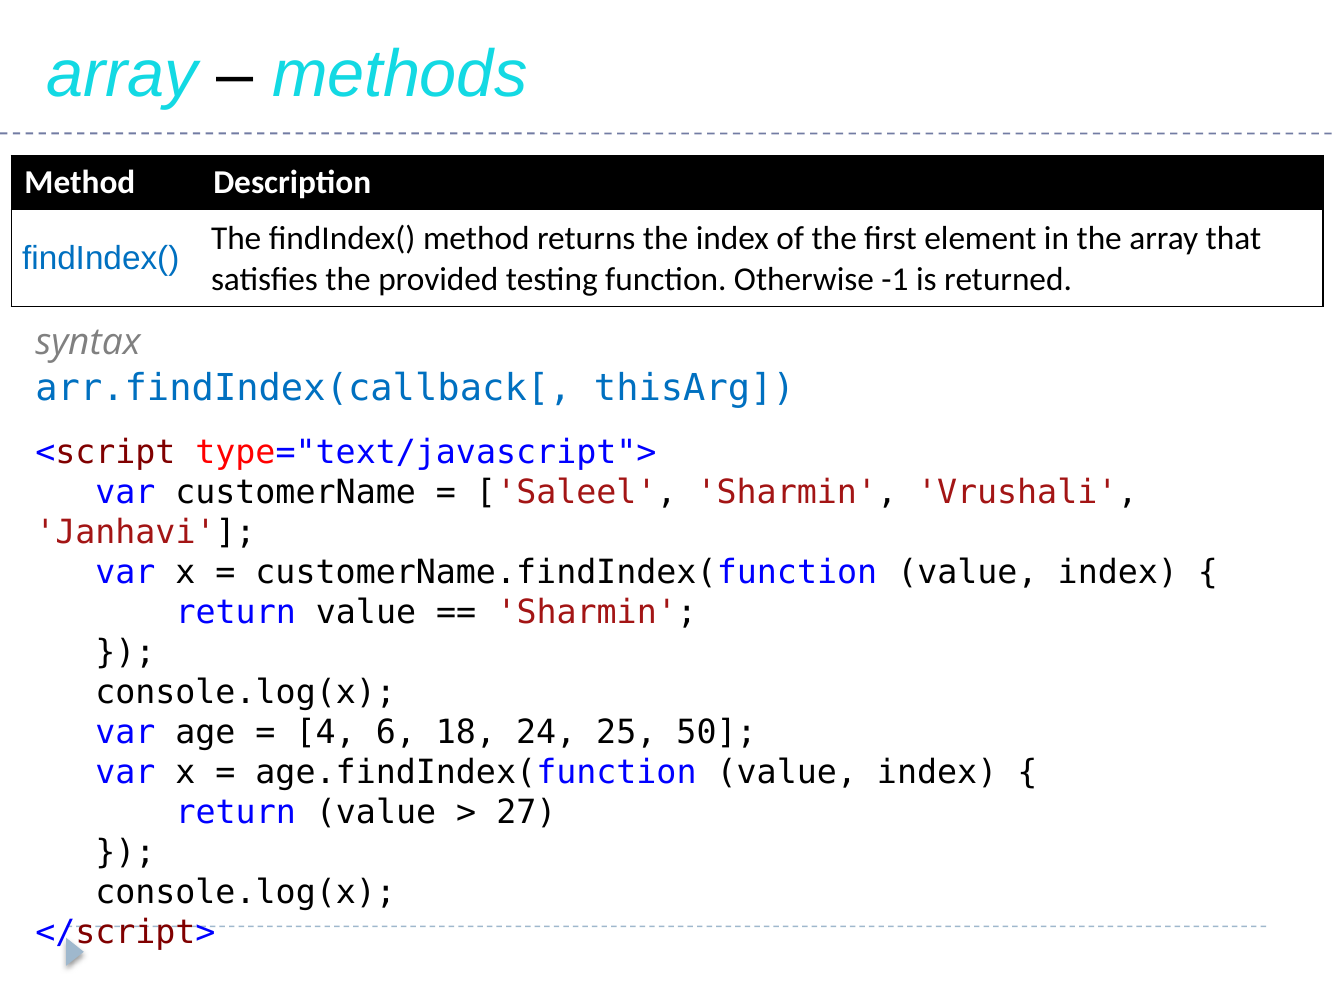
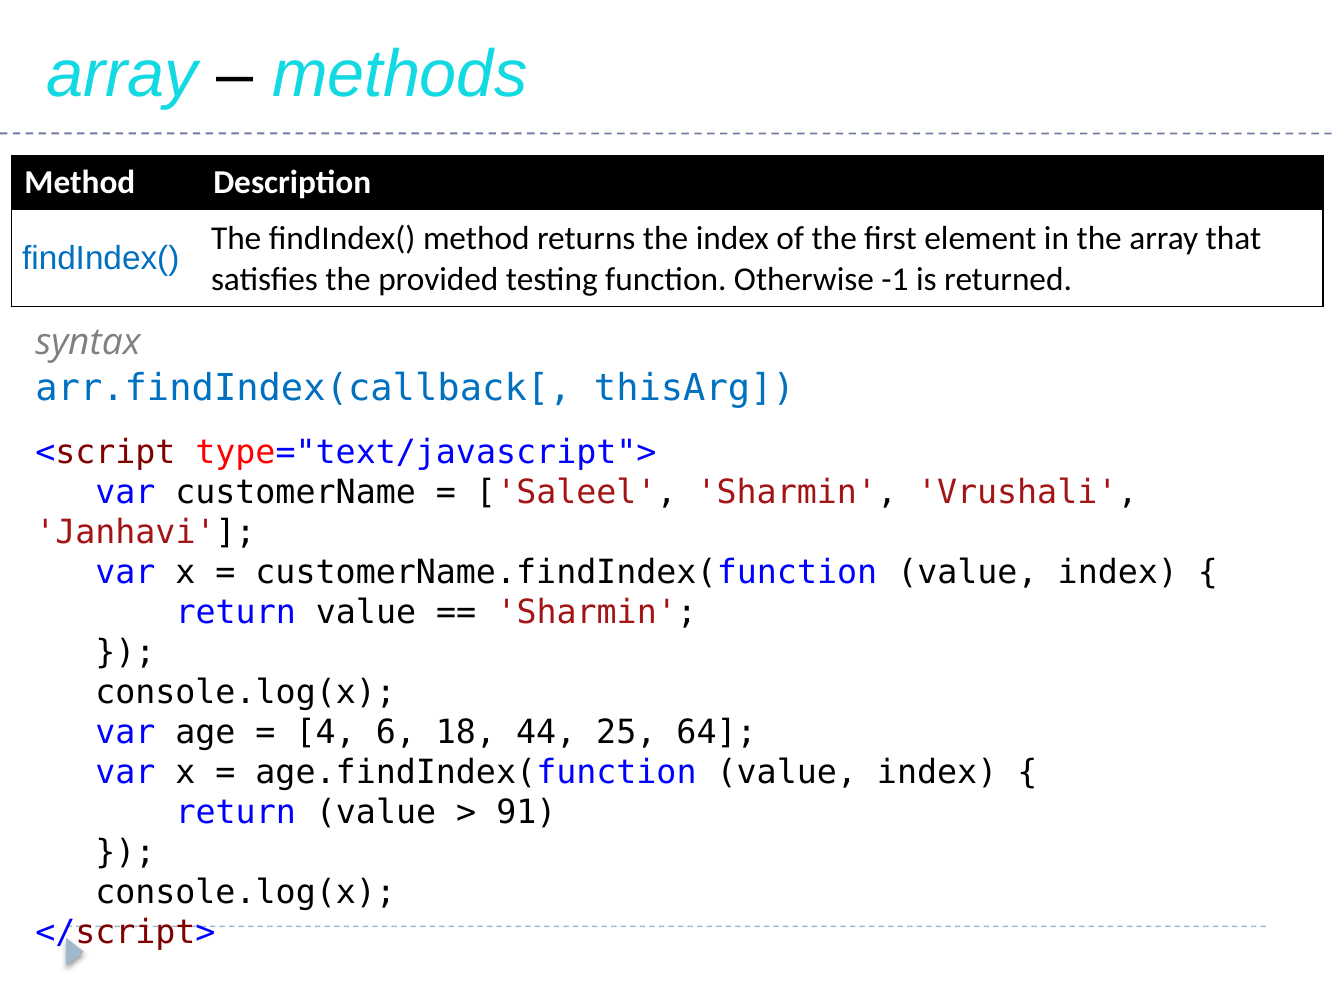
24: 24 -> 44
50: 50 -> 64
27: 27 -> 91
